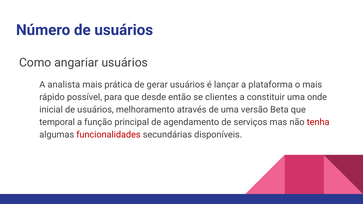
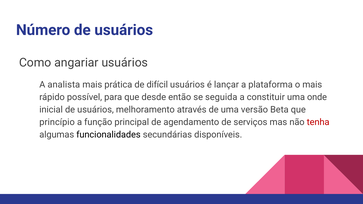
gerar: gerar -> difícil
clientes: clientes -> seguida
temporal: temporal -> princípio
funcionalidades colour: red -> black
